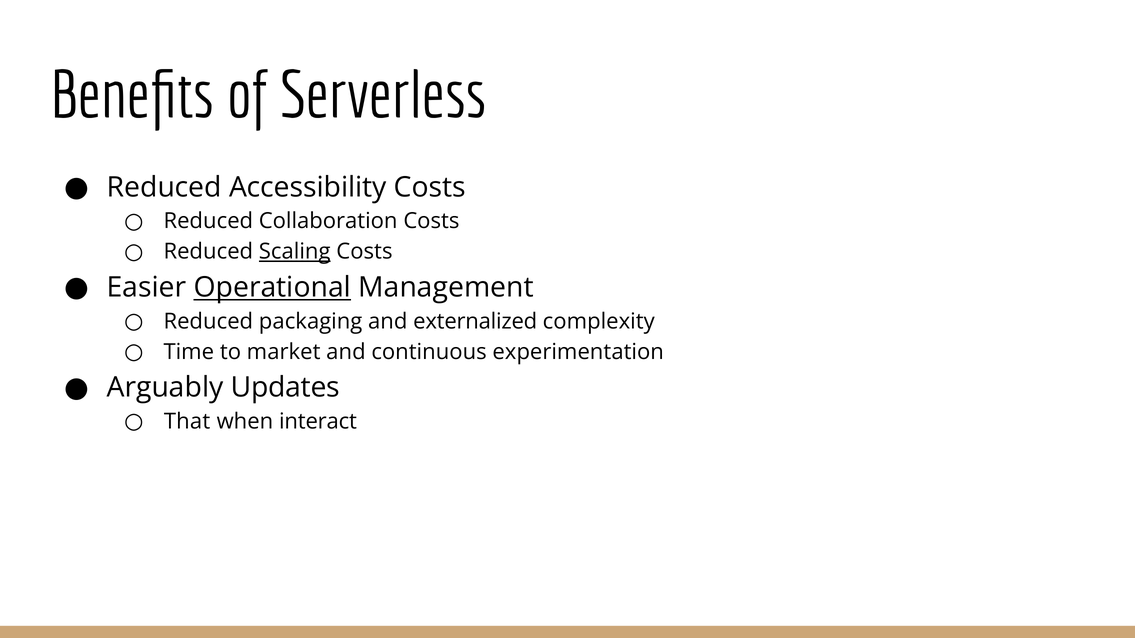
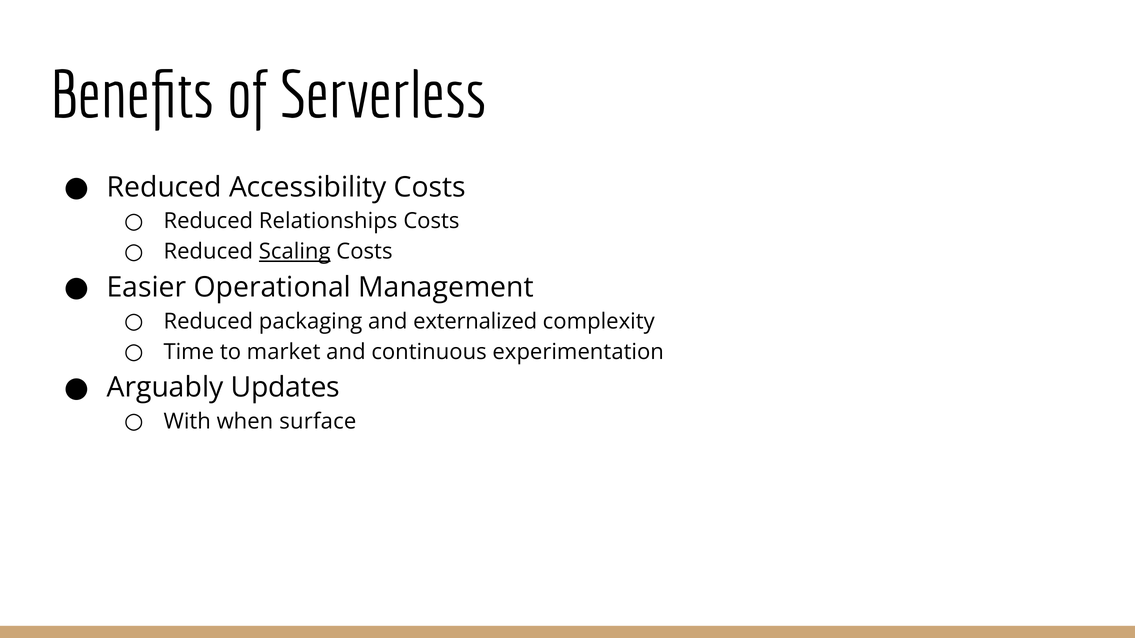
Collaboration: Collaboration -> Relationships
Operational underline: present -> none
That: That -> With
interact: interact -> surface
